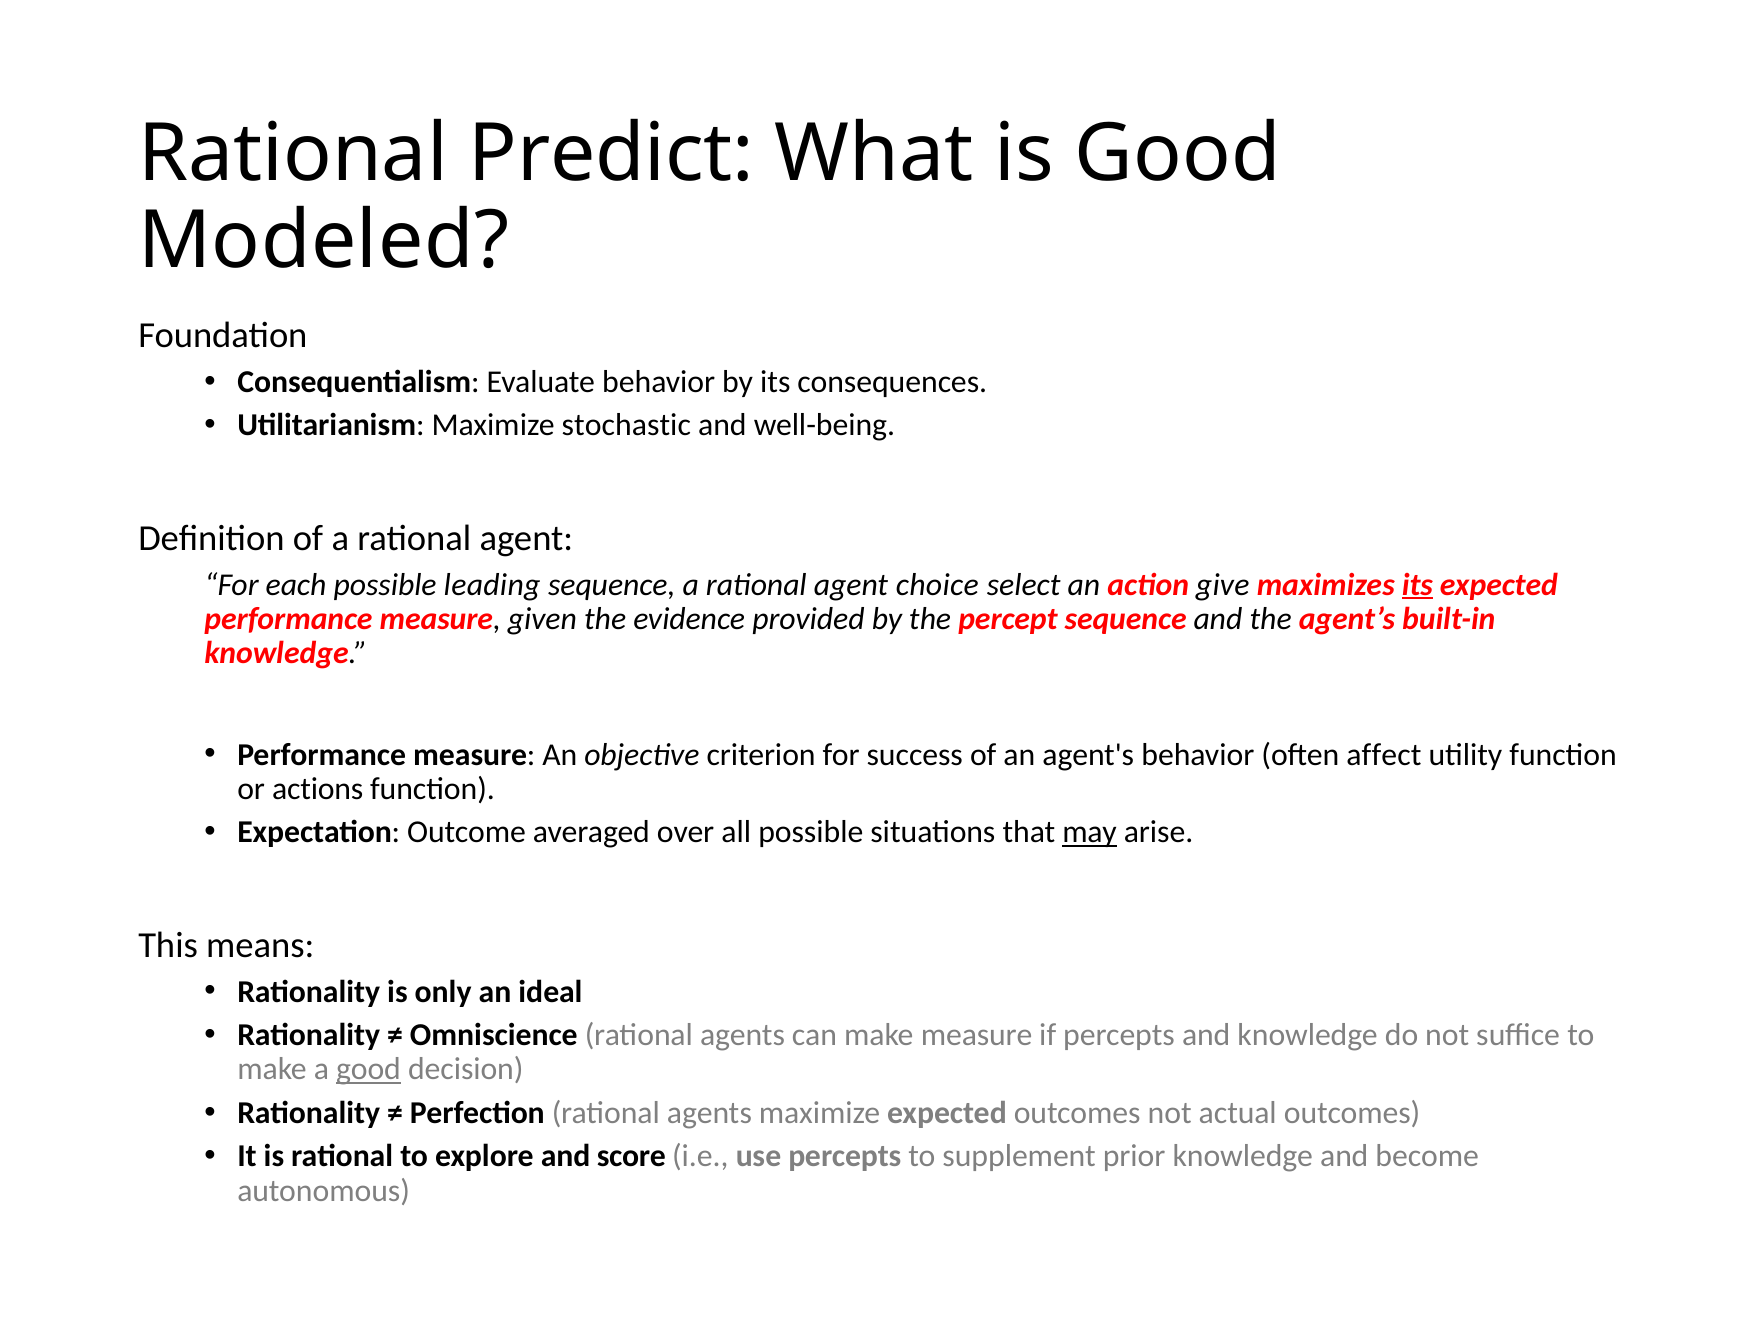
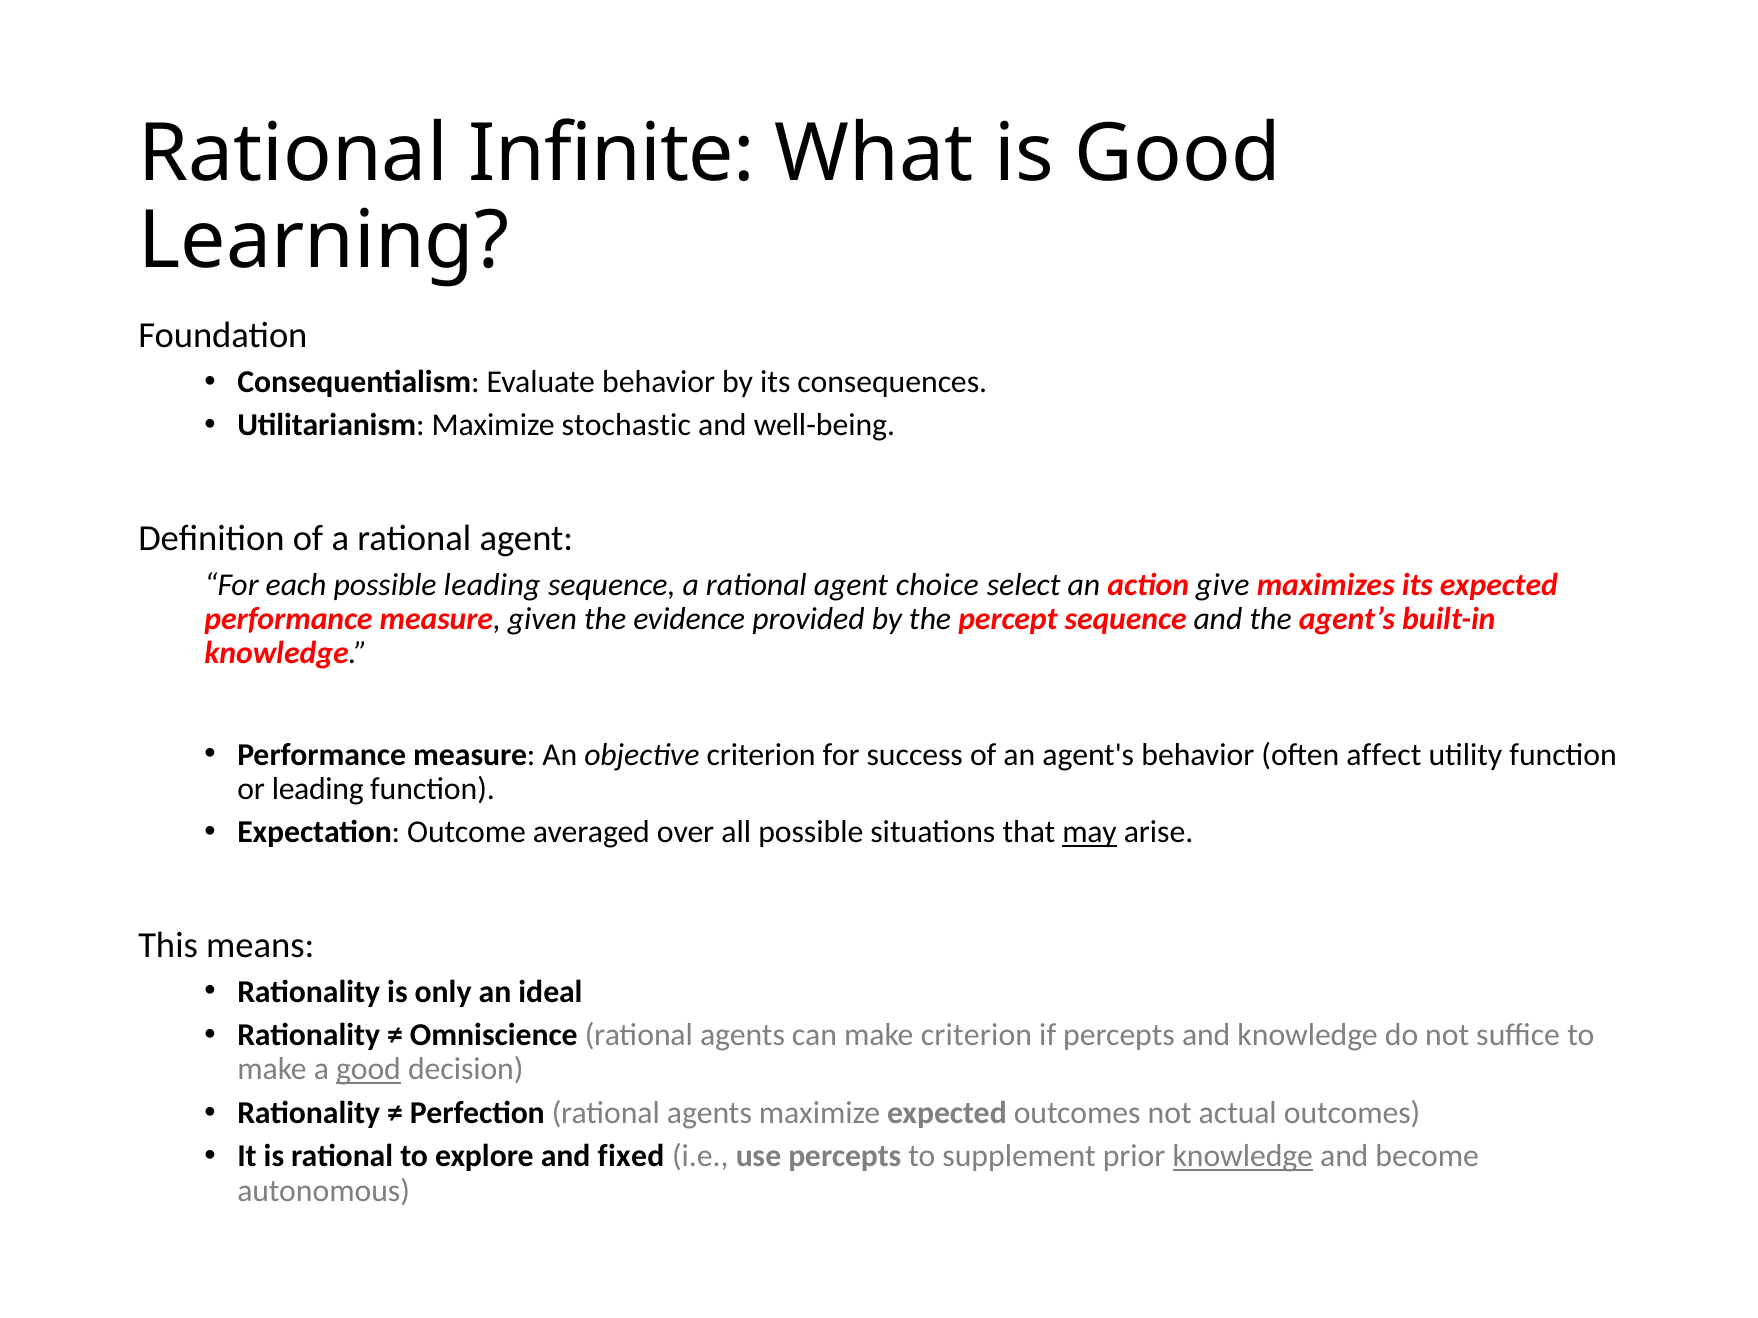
Predict: Predict -> Infinite
Modeled: Modeled -> Learning
its at (1417, 585) underline: present -> none
or actions: actions -> leading
make measure: measure -> criterion
score: score -> fixed
knowledge at (1243, 1157) underline: none -> present
